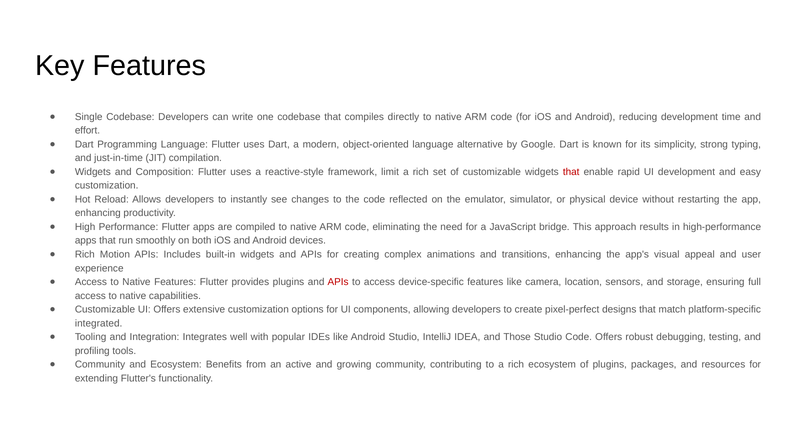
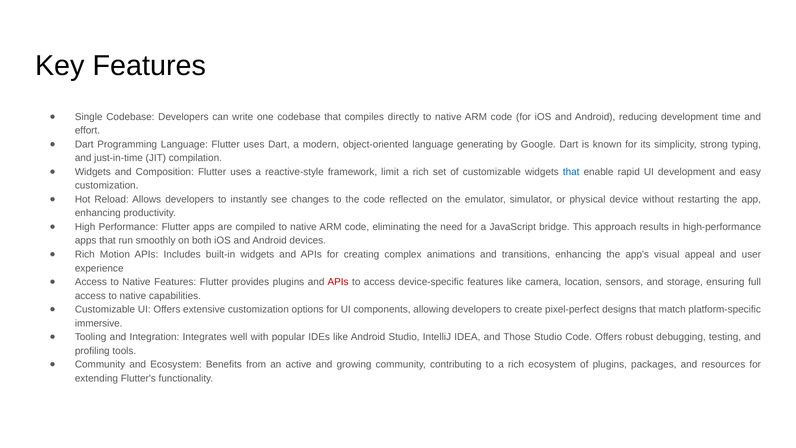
alternative: alternative -> generating
that at (571, 172) colour: red -> blue
integrated: integrated -> immersive
